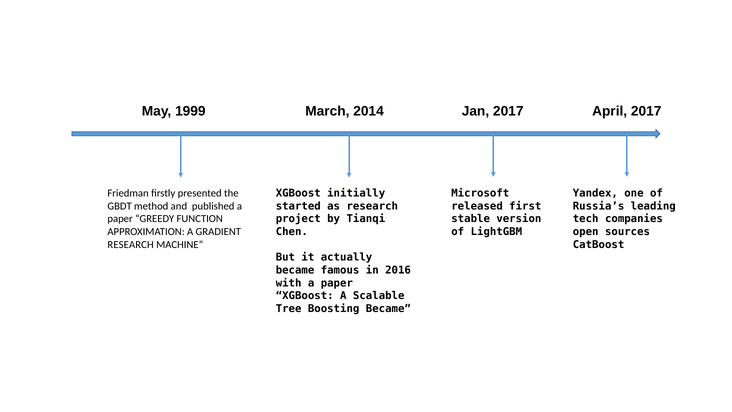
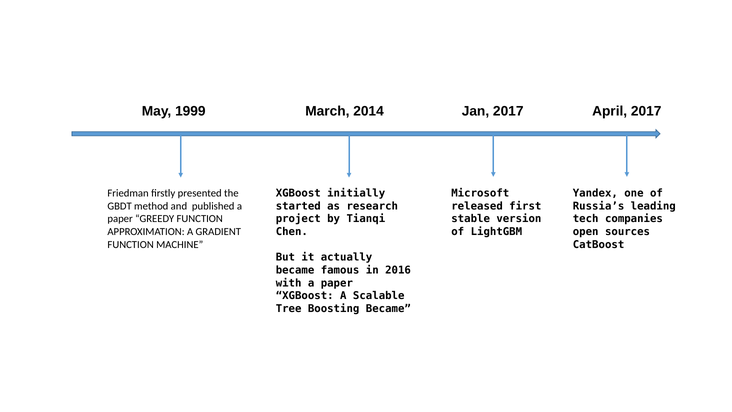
RESEARCH at (131, 244): RESEARCH -> FUNCTION
